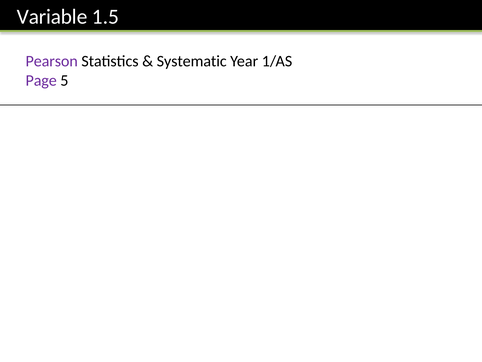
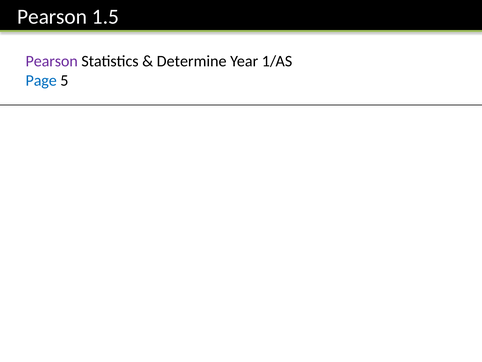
Variable at (52, 17): Variable -> Pearson
Systematic: Systematic -> Determine
Page colour: purple -> blue
